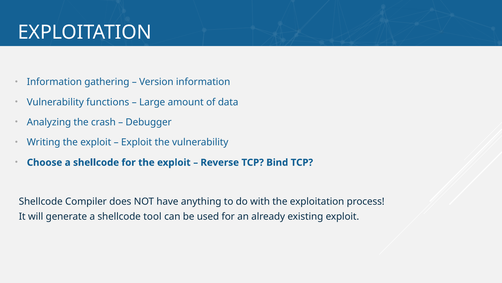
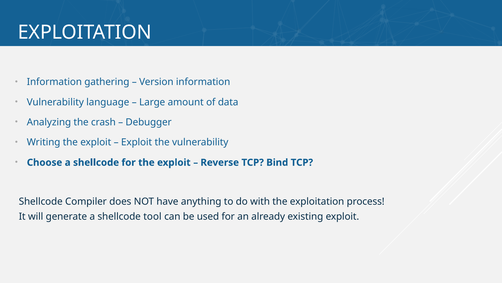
functions: functions -> language
